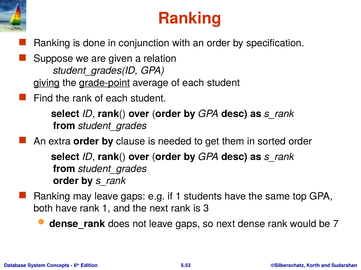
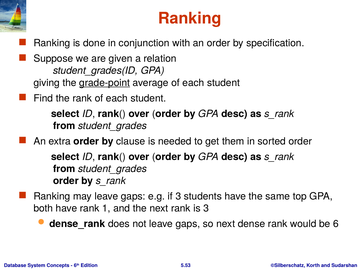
giving underline: present -> none
if 1: 1 -> 3
7: 7 -> 6
